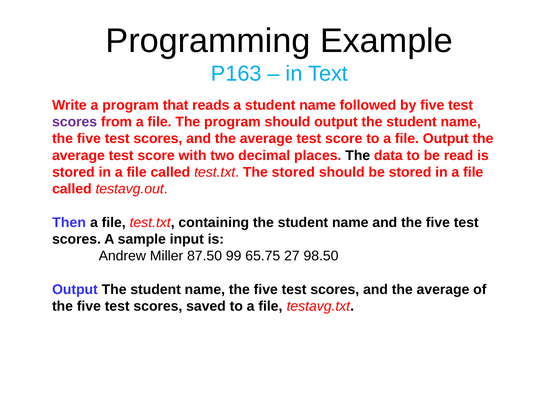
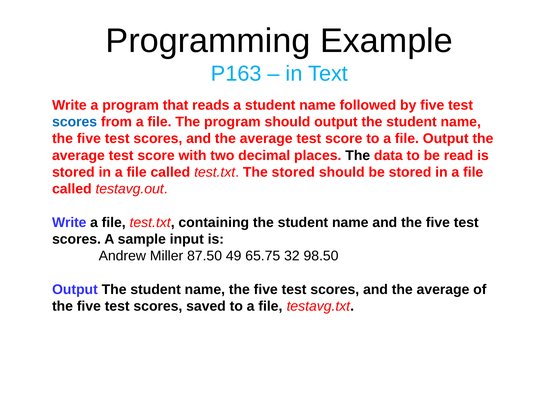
scores at (75, 122) colour: purple -> blue
Then at (69, 223): Then -> Write
99: 99 -> 49
27: 27 -> 32
